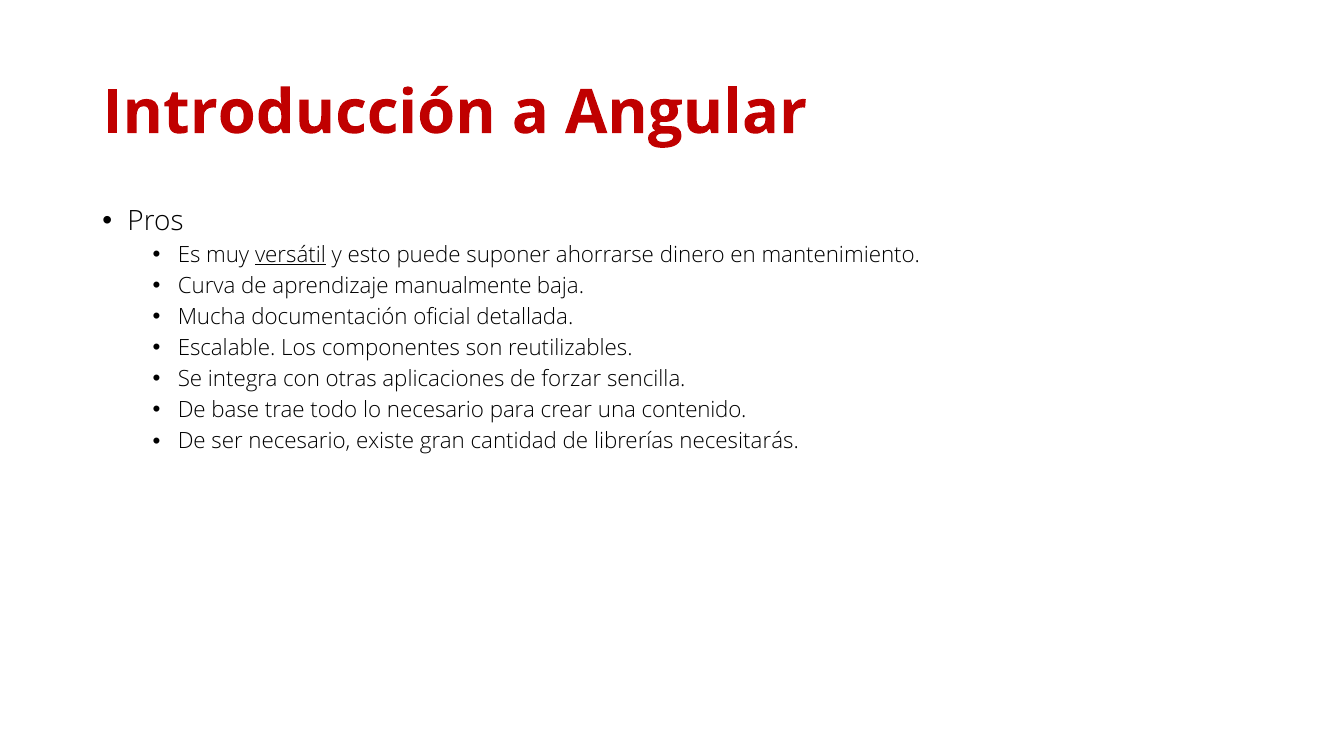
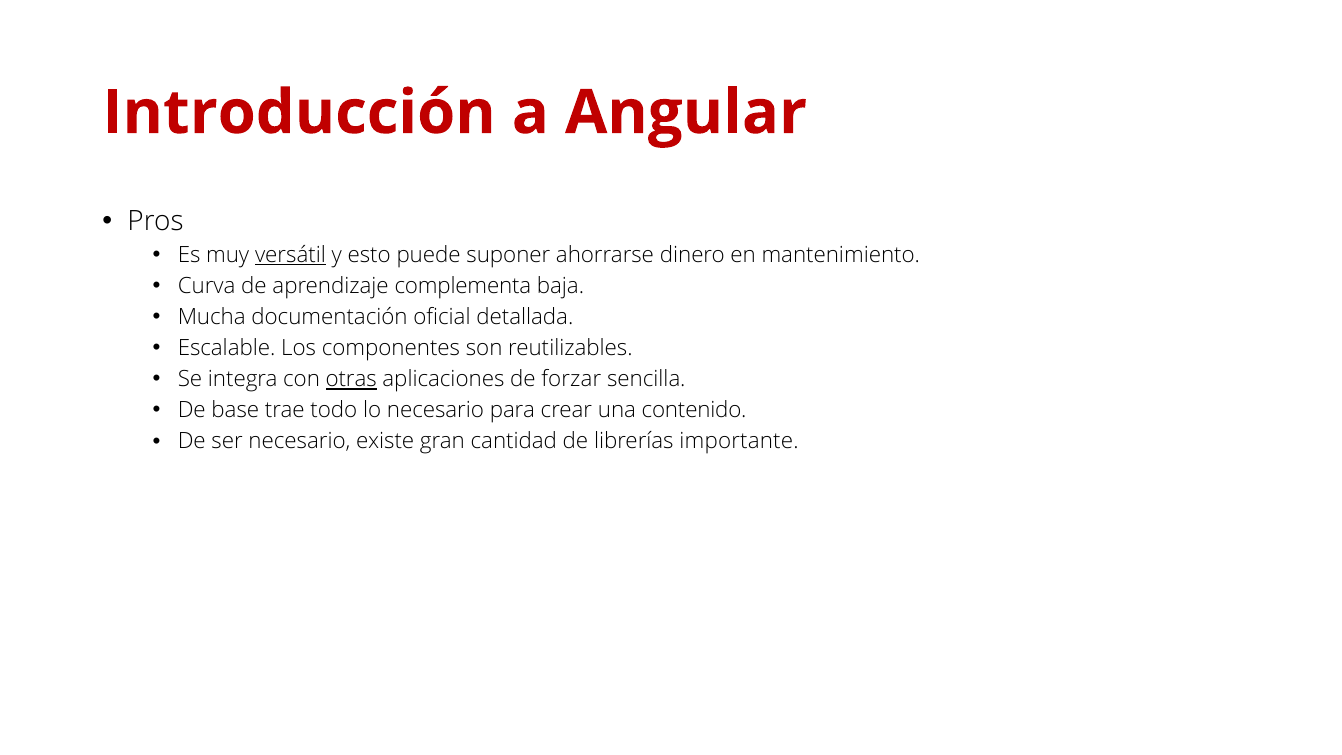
manualmente: manualmente -> complementa
otras underline: none -> present
necesitarás: necesitarás -> importante
